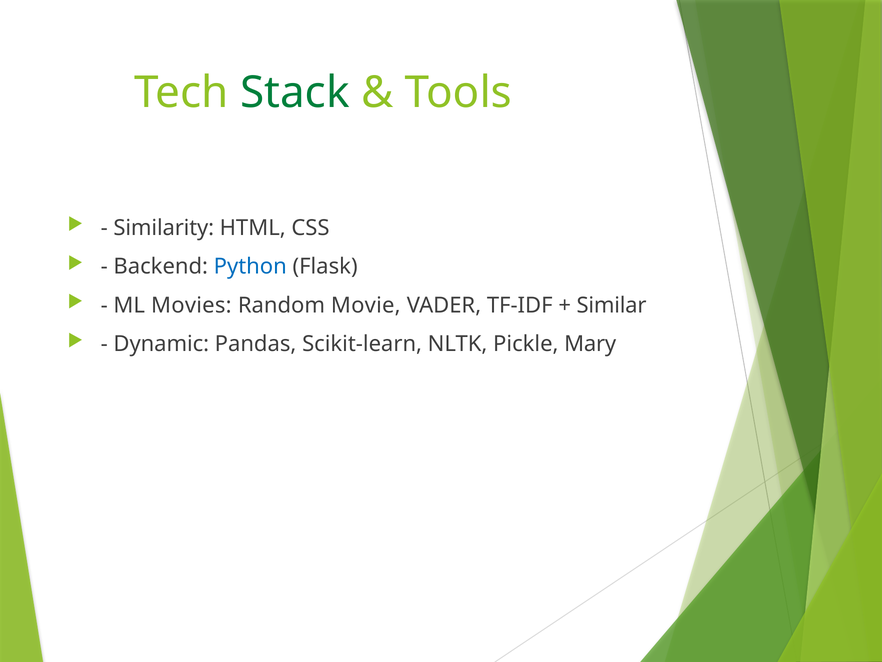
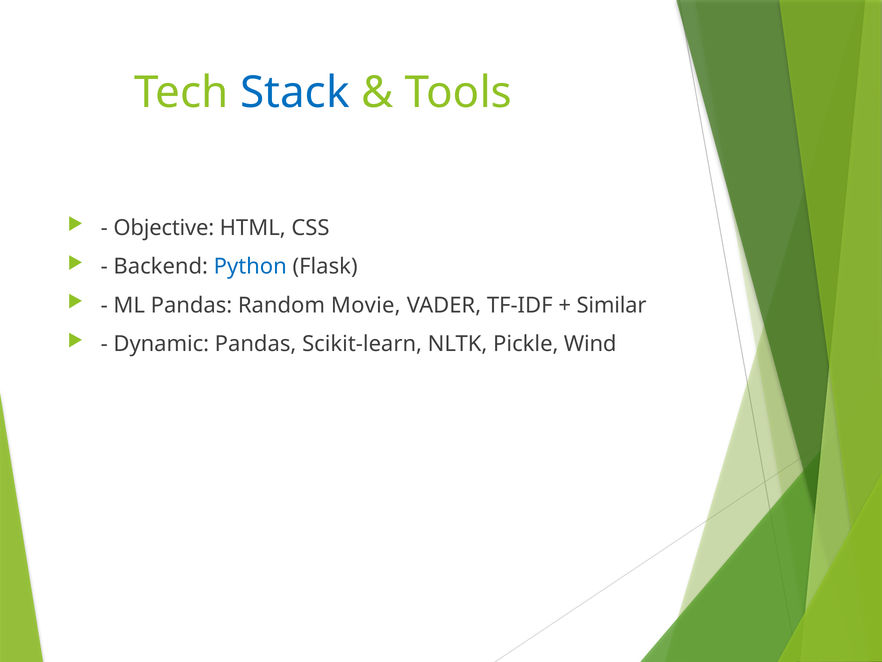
Stack colour: green -> blue
Similarity: Similarity -> Objective
ML Movies: Movies -> Pandas
Mary: Mary -> Wind
